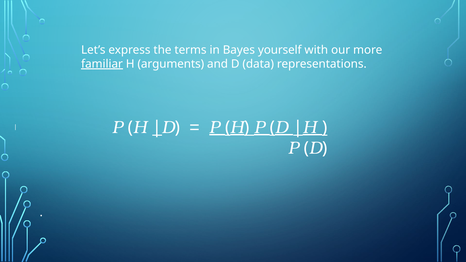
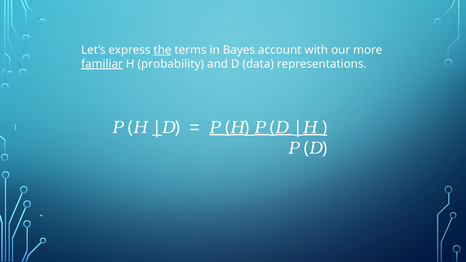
the underline: none -> present
yourself: yourself -> account
arguments: arguments -> probability
